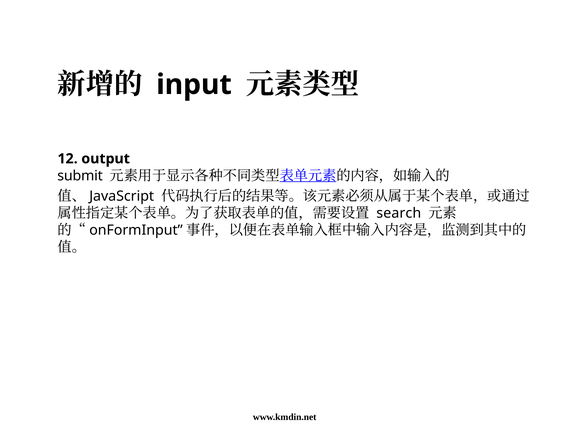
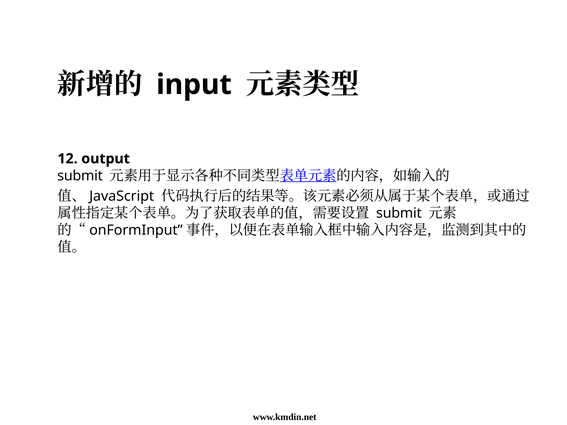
search at (399, 213): search -> submit
